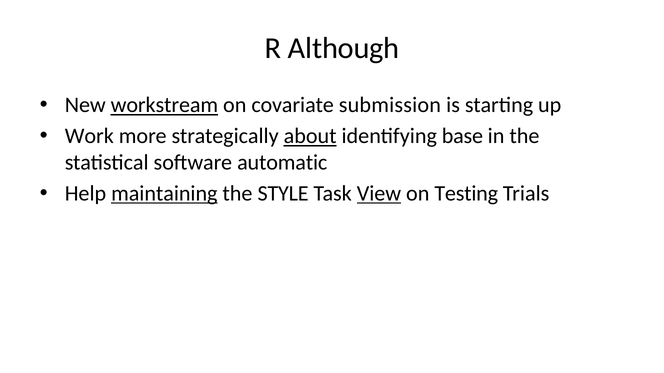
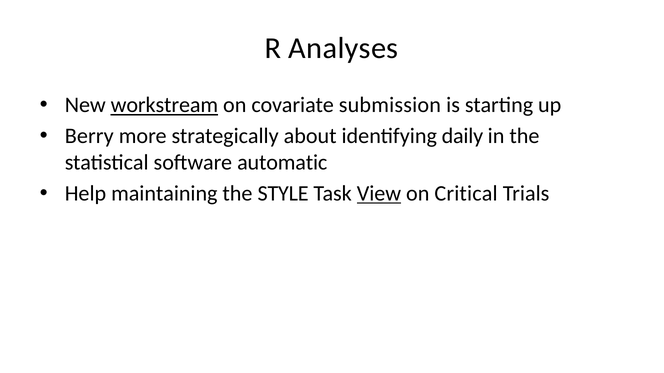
Although: Although -> Analyses
Work: Work -> Berry
about underline: present -> none
base: base -> daily
maintaining underline: present -> none
Testing: Testing -> Critical
